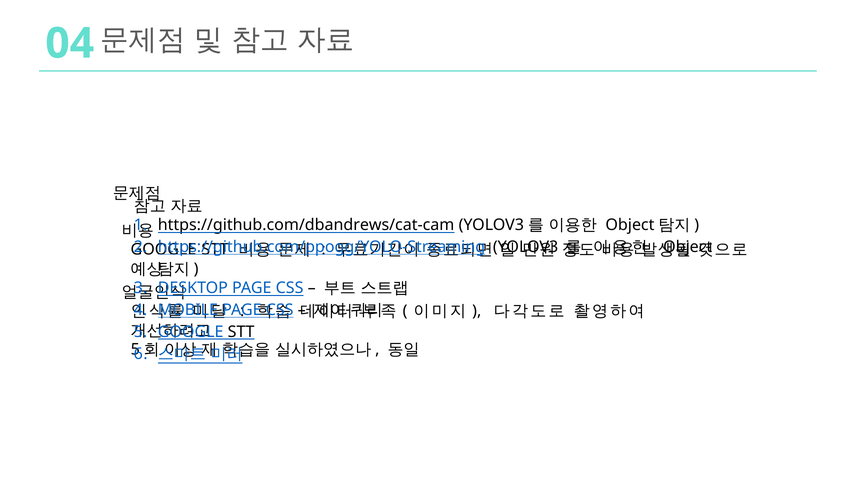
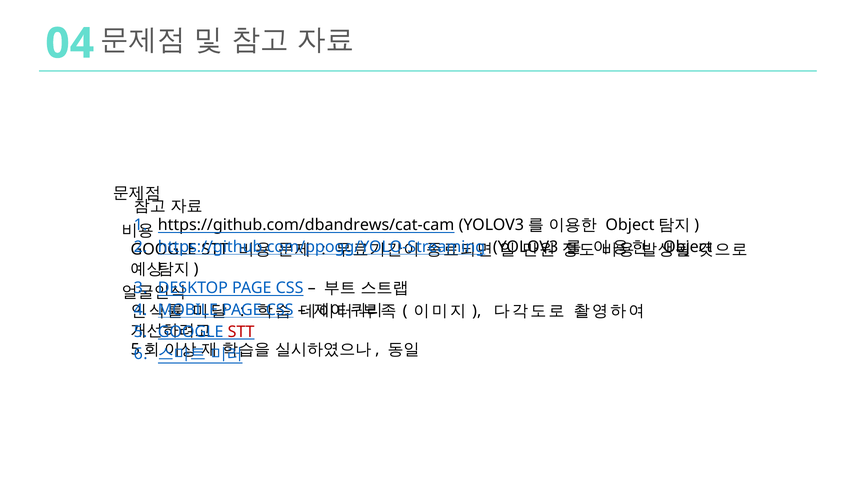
STT at (241, 331) colour: black -> red
